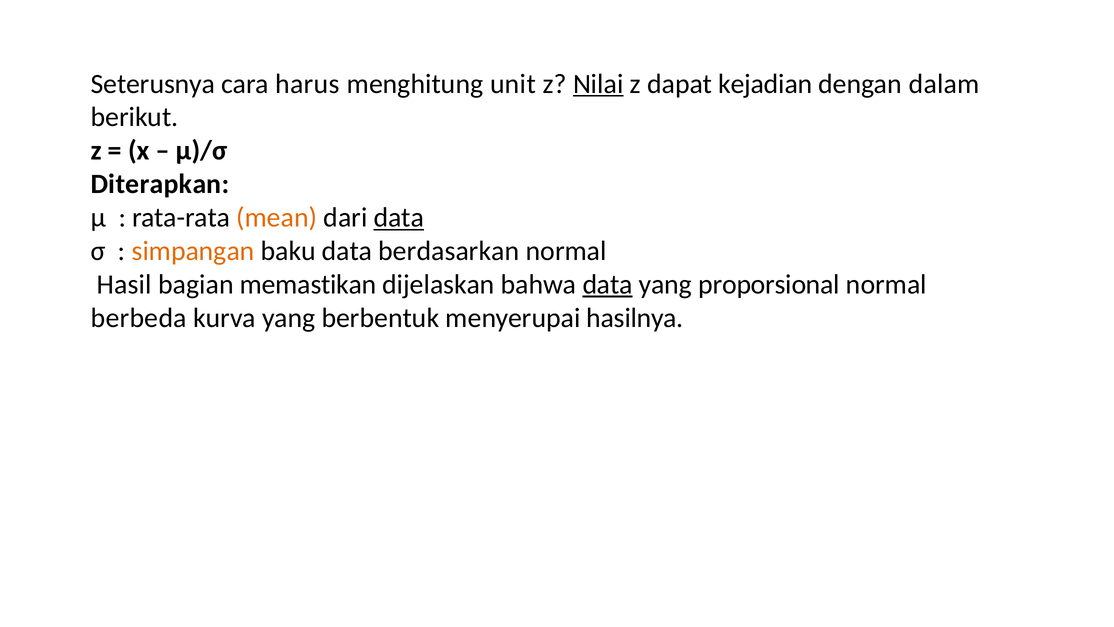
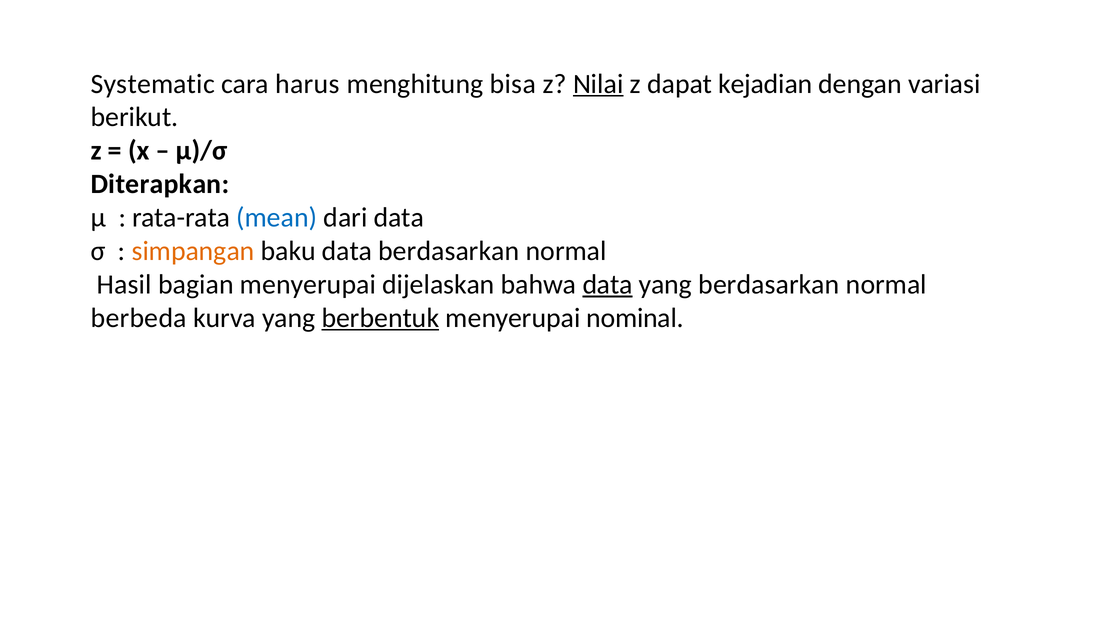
Seterusnya: Seterusnya -> Systematic
unit: unit -> bisa
dalam: dalam -> variasi
mean colour: orange -> blue
data at (399, 217) underline: present -> none
bagian memastikan: memastikan -> menyerupai
yang proporsional: proporsional -> berdasarkan
berbentuk underline: none -> present
hasilnya: hasilnya -> nominal
